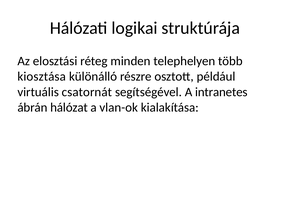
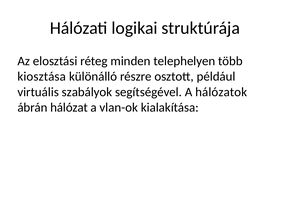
csatornát: csatornát -> szabályok
intranetes: intranetes -> hálózatok
